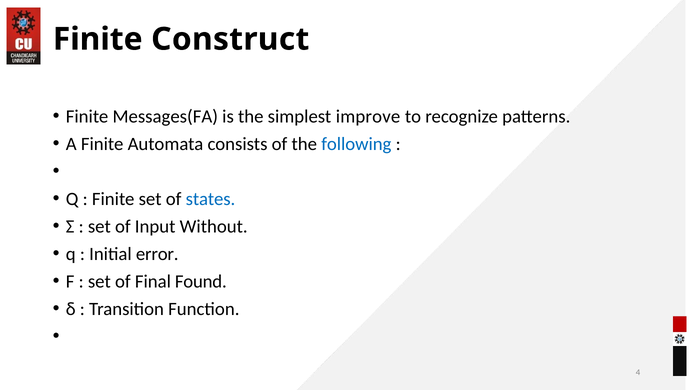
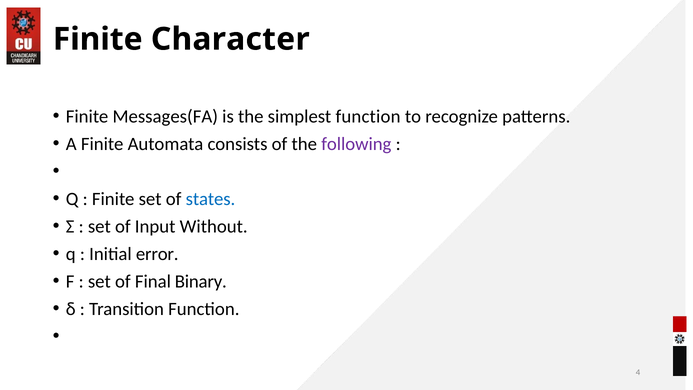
Construct: Construct -> Character
simplest improve: improve -> function
following colour: blue -> purple
Found: Found -> Binary
